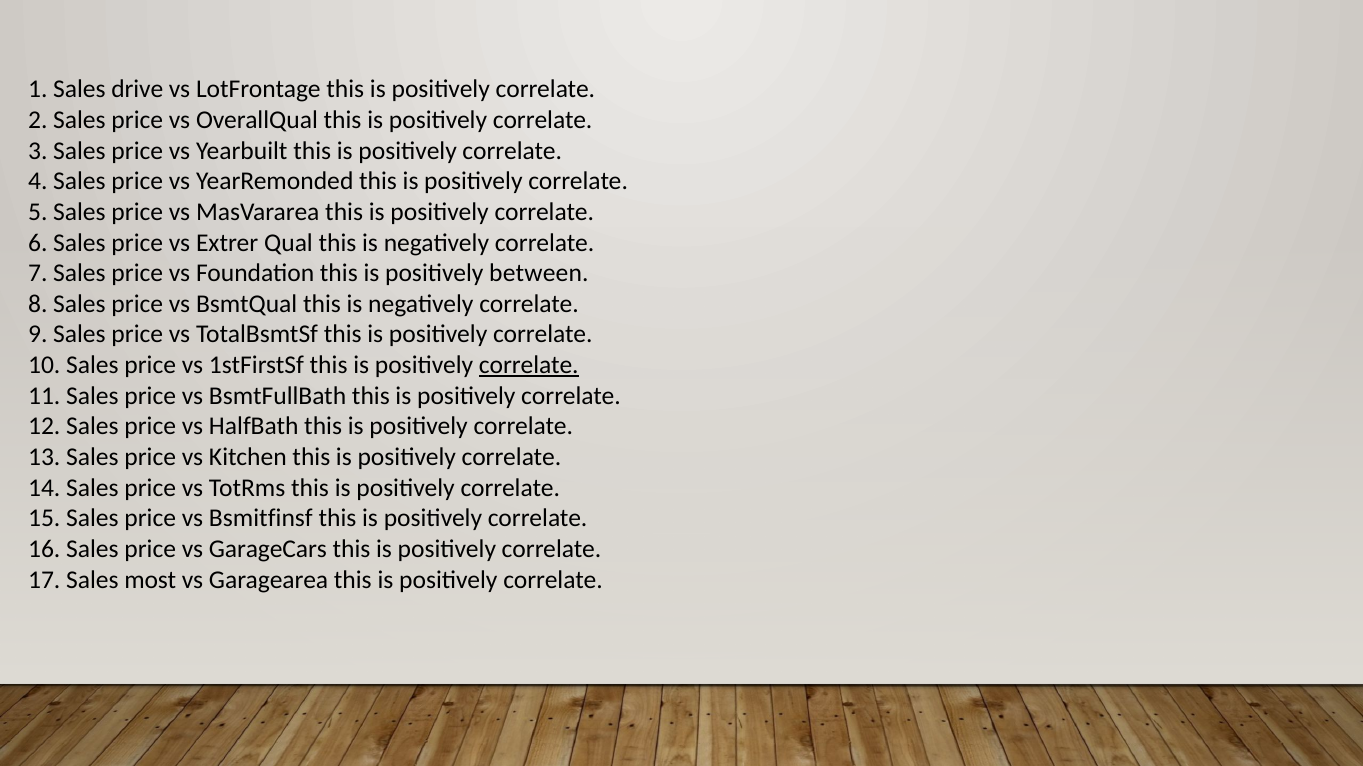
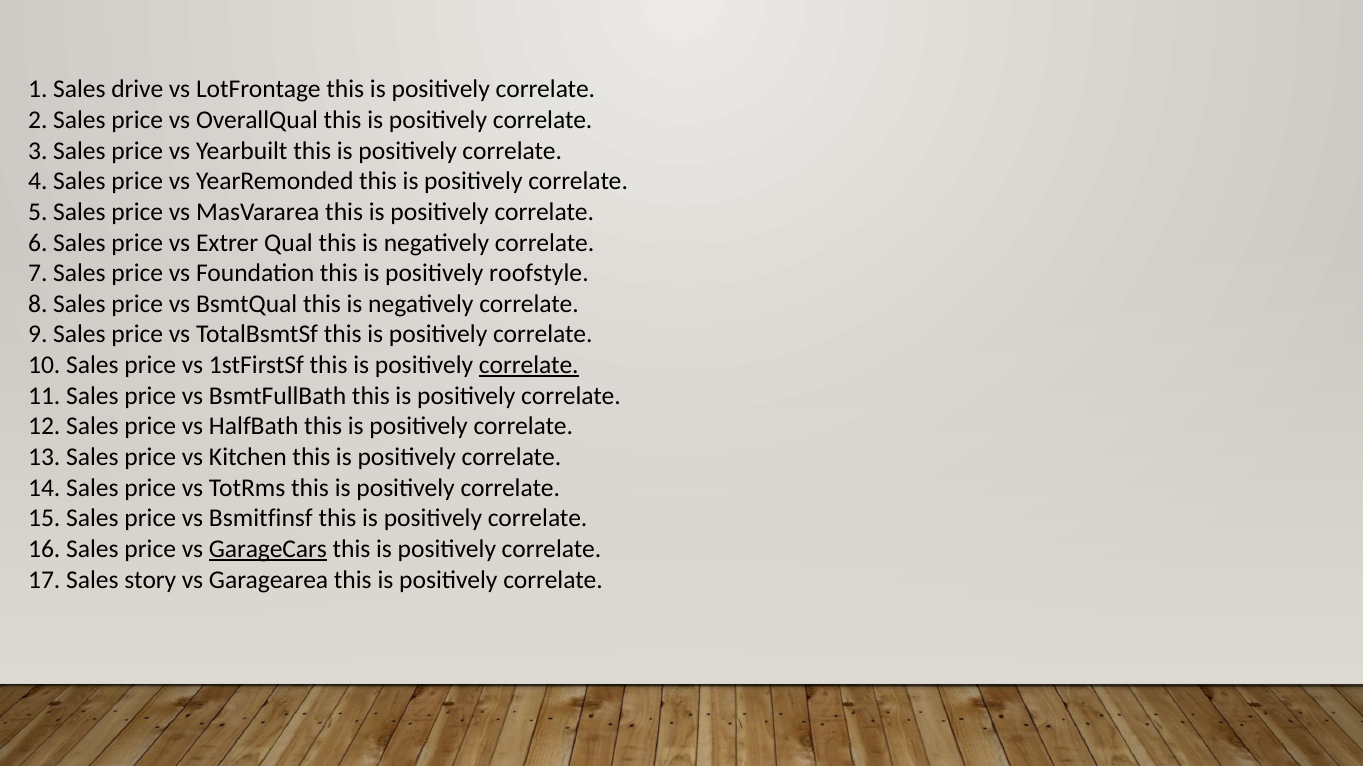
between: between -> roofstyle
GarageCars underline: none -> present
most: most -> story
